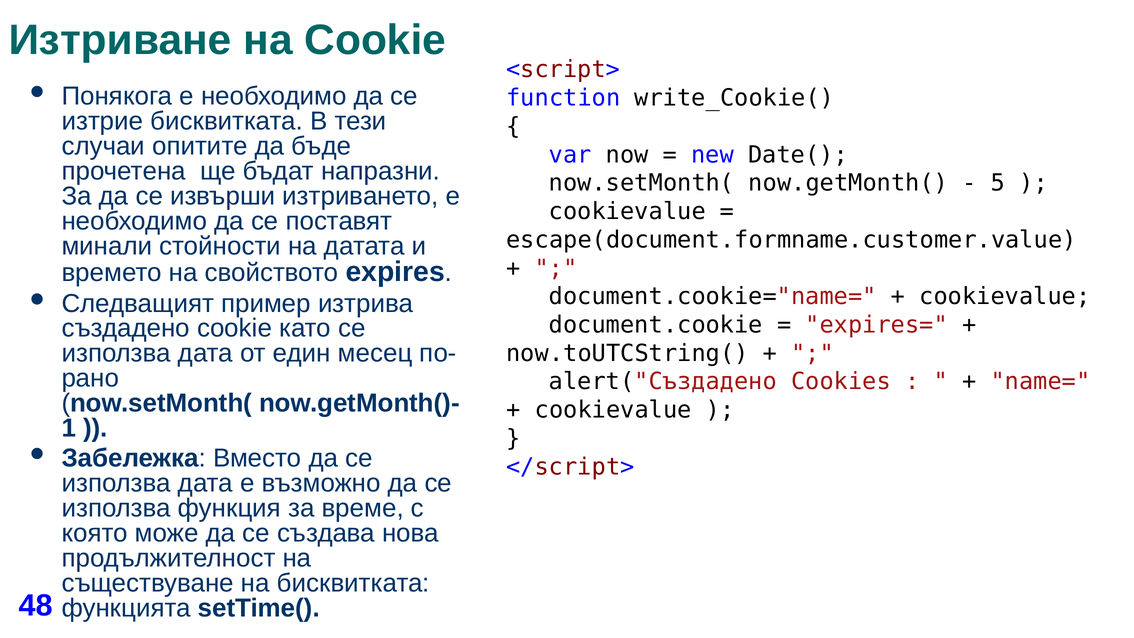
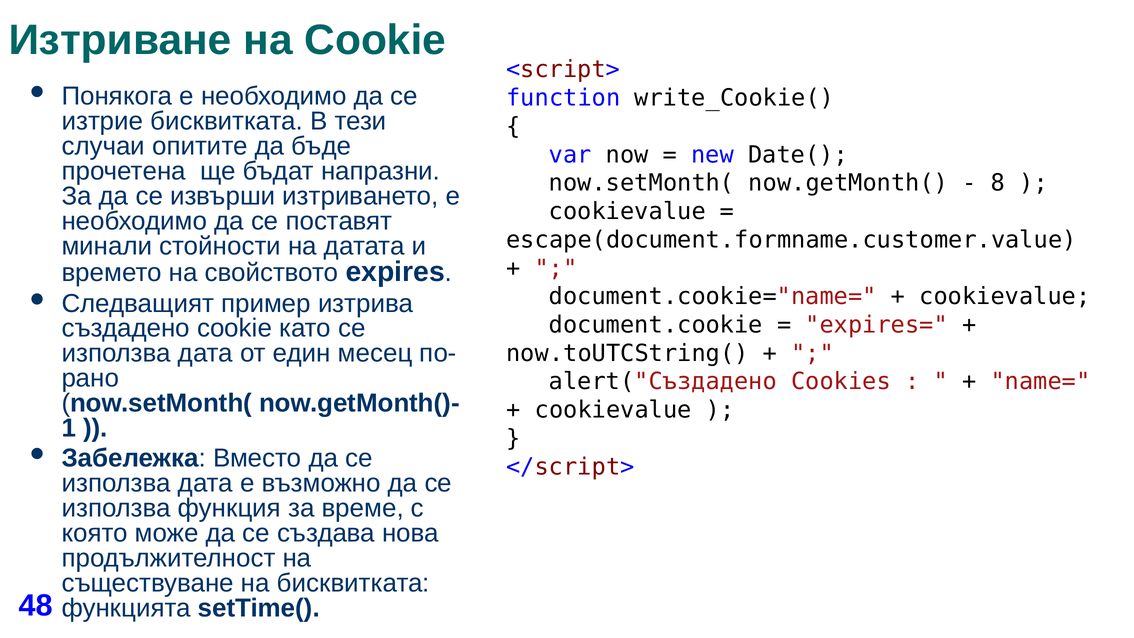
5: 5 -> 8
